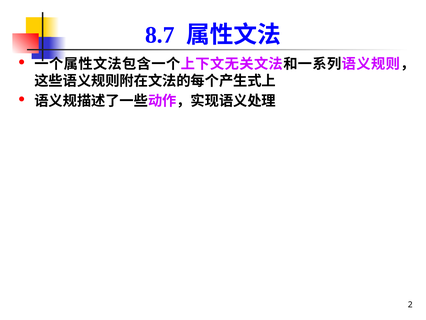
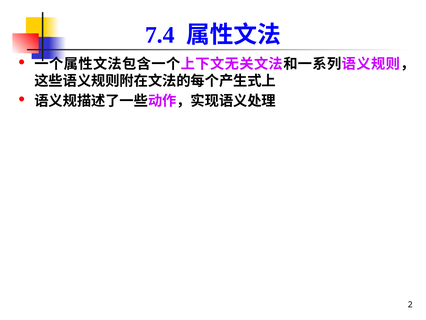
8.7: 8.7 -> 7.4
